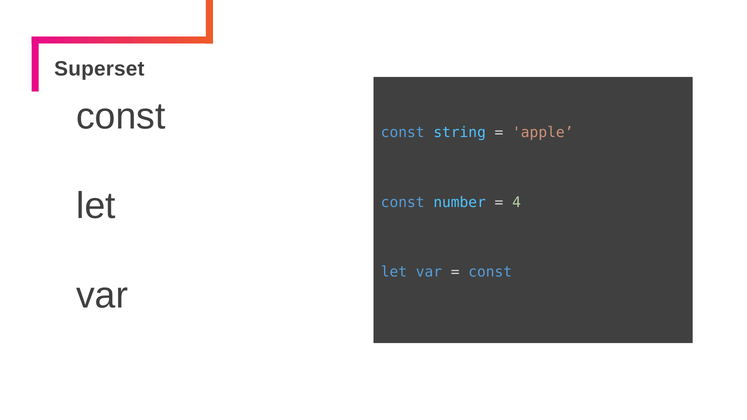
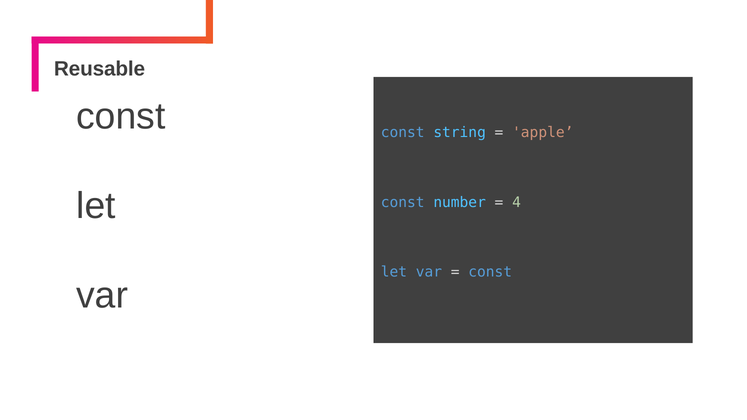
Superset: Superset -> Reusable
